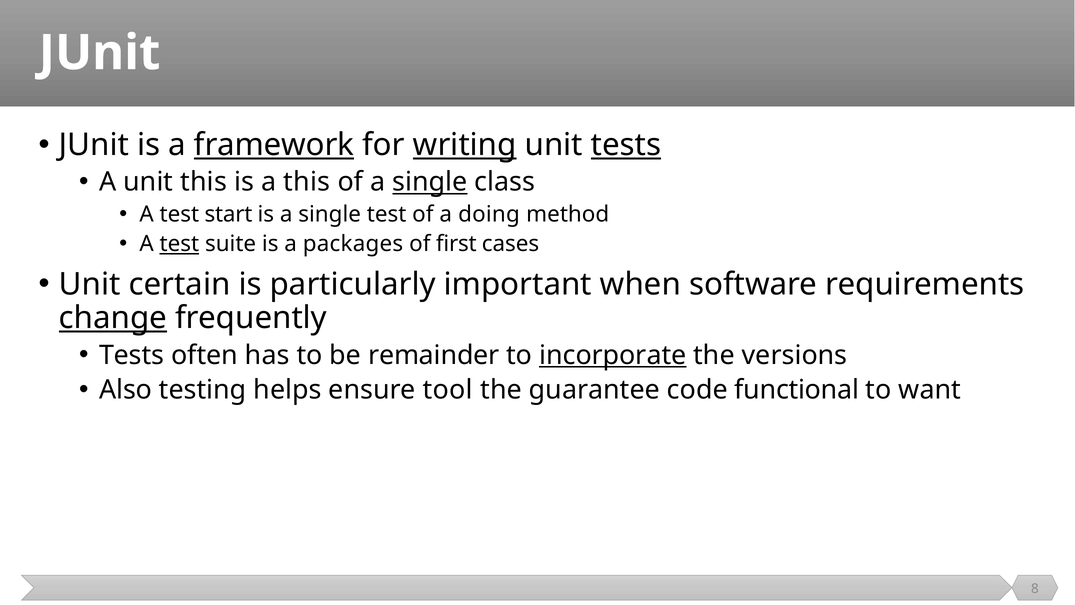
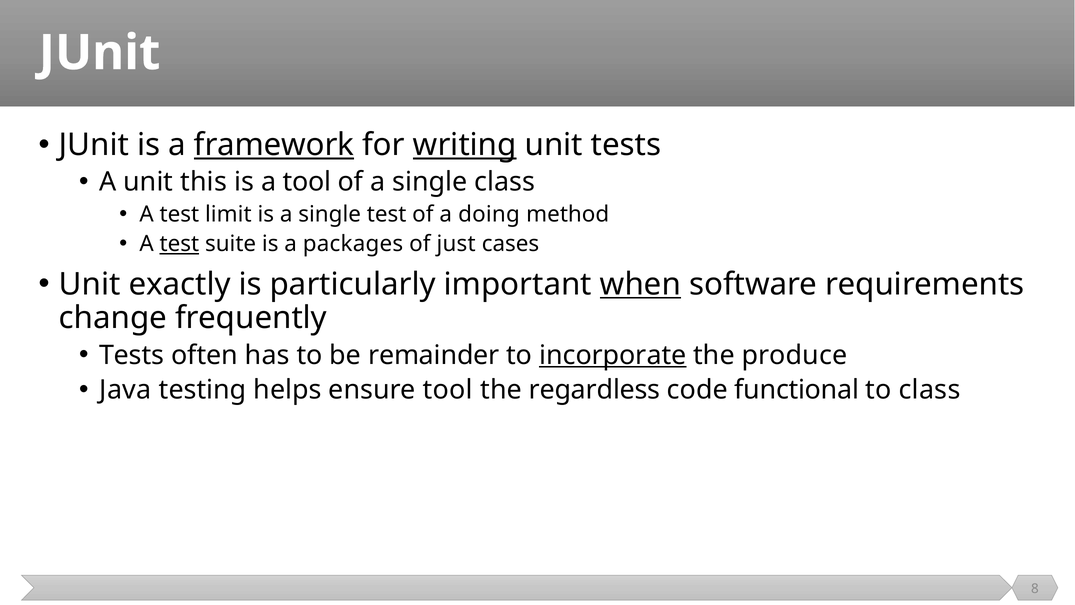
tests at (626, 145) underline: present -> none
a this: this -> tool
single at (430, 182) underline: present -> none
start: start -> limit
first: first -> just
certain: certain -> exactly
when underline: none -> present
change underline: present -> none
versions: versions -> produce
Also: Also -> Java
guarantee: guarantee -> regardless
to want: want -> class
